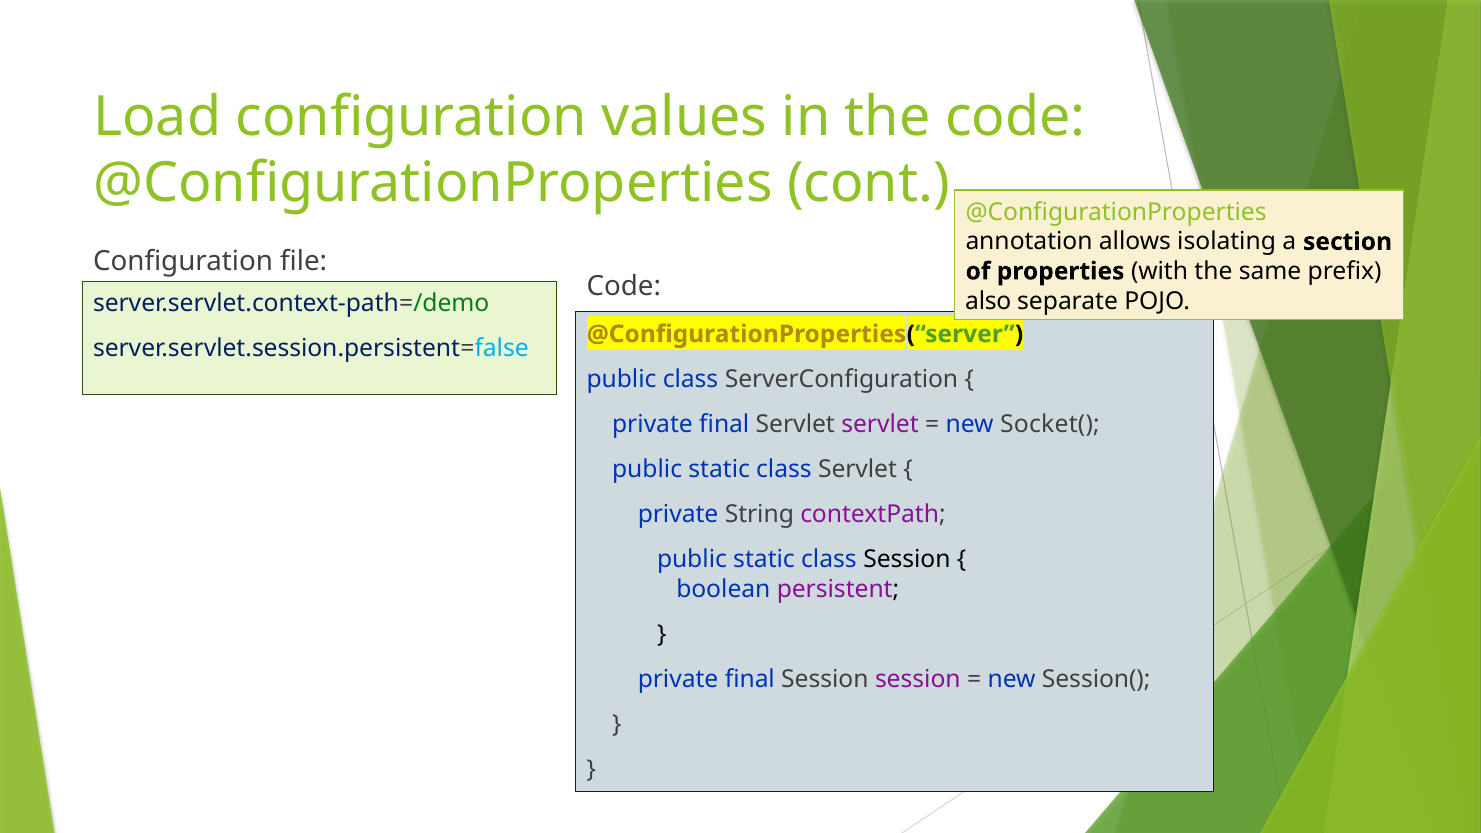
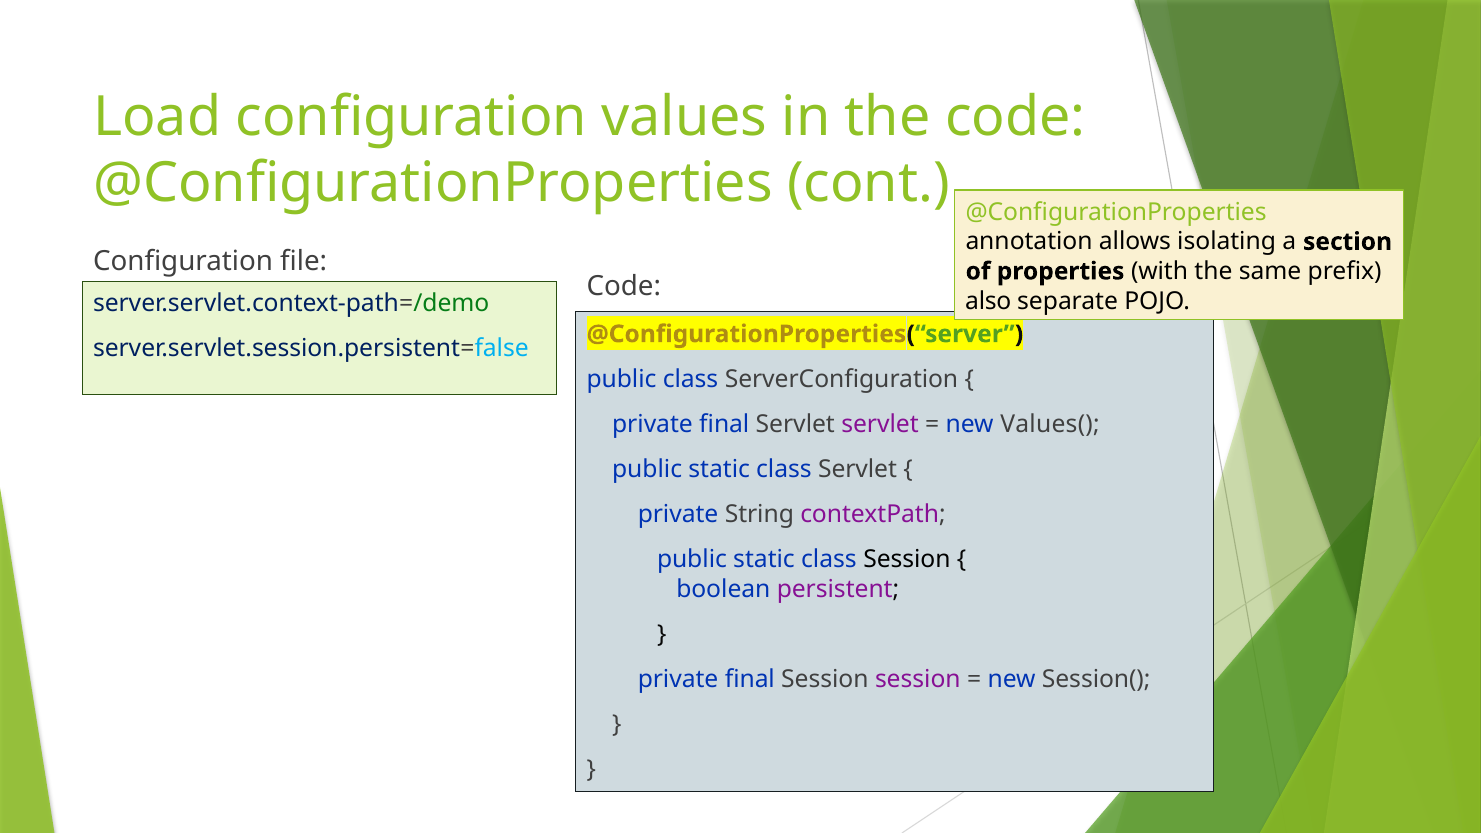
Socket(: Socket( -> Values(
